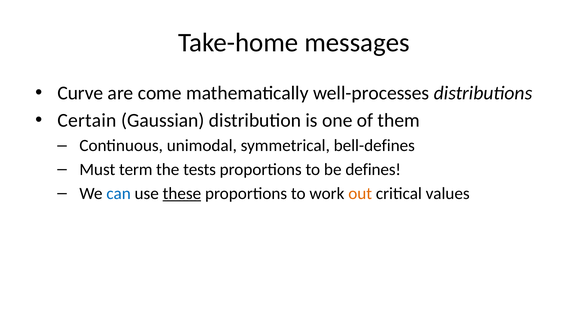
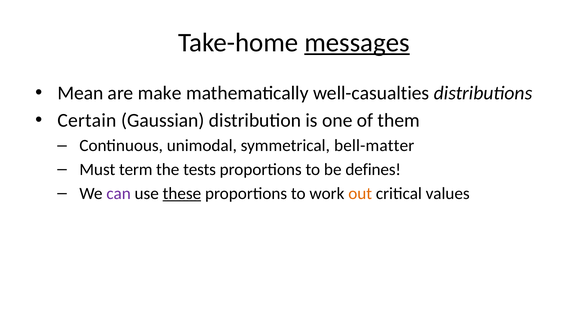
messages underline: none -> present
Curve: Curve -> Mean
come: come -> make
well-processes: well-processes -> well-casualties
bell-defines: bell-defines -> bell-matter
can colour: blue -> purple
